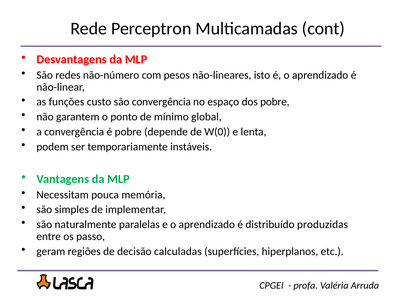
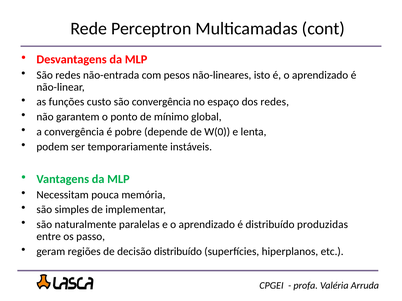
não-número: não-número -> não-entrada
dos pobre: pobre -> redes
decisão calculadas: calculadas -> distribuído
